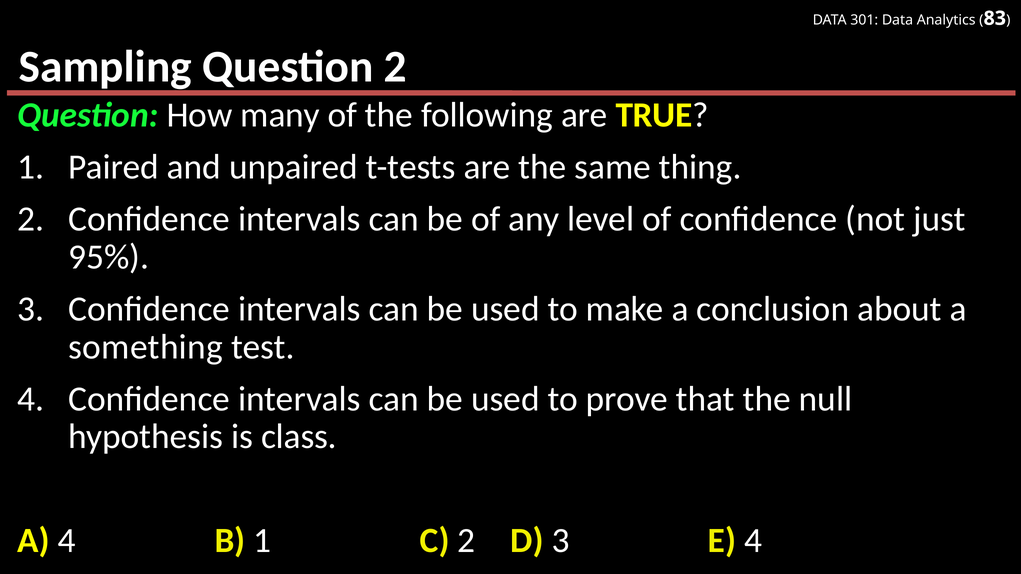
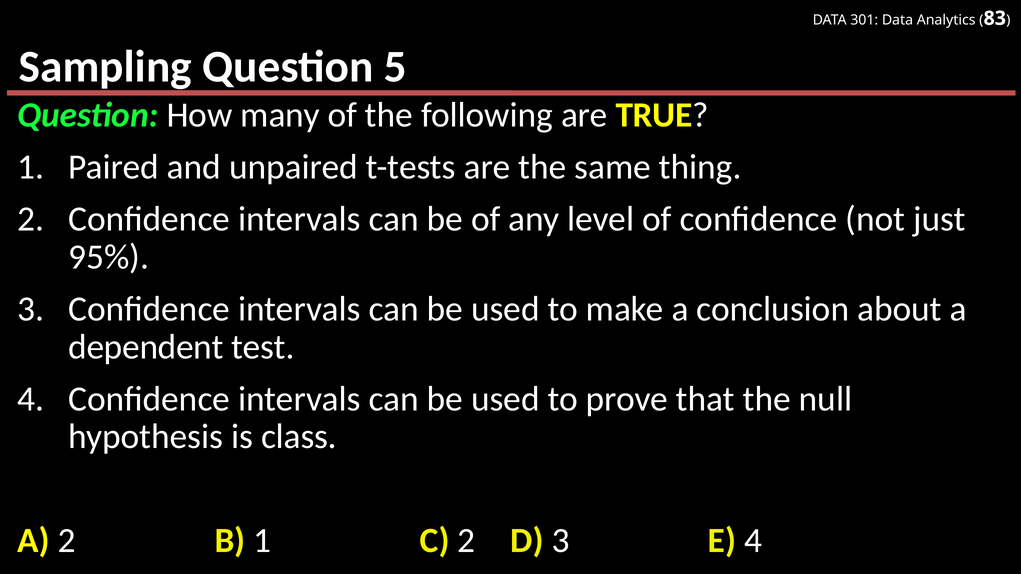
Question 2: 2 -> 5
something: something -> dependent
A 4: 4 -> 2
